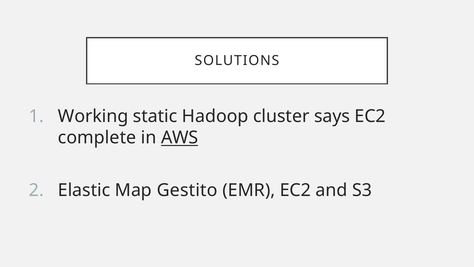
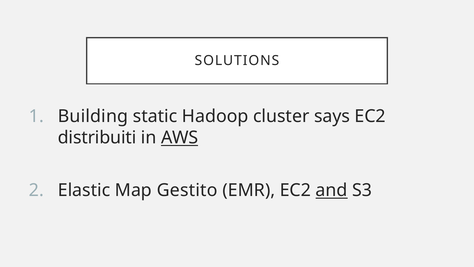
Working: Working -> Building
complete: complete -> distribuiti
and underline: none -> present
